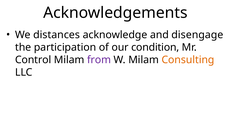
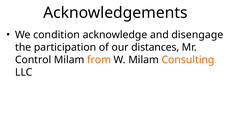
distances: distances -> condition
condition: condition -> distances
from colour: purple -> orange
